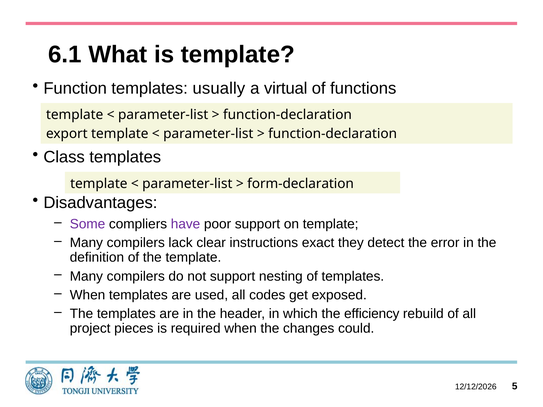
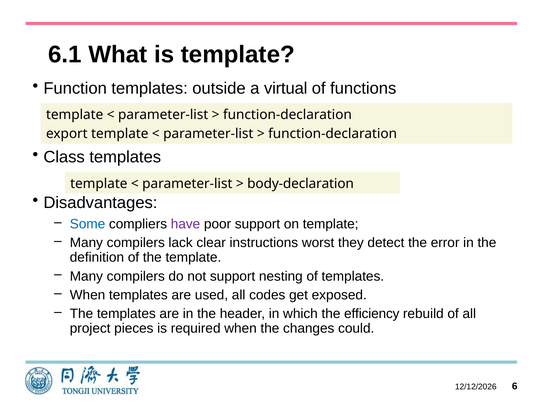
usually: usually -> outside
form-declaration: form-declaration -> body-declaration
Some colour: purple -> blue
exact: exact -> worst
5: 5 -> 6
